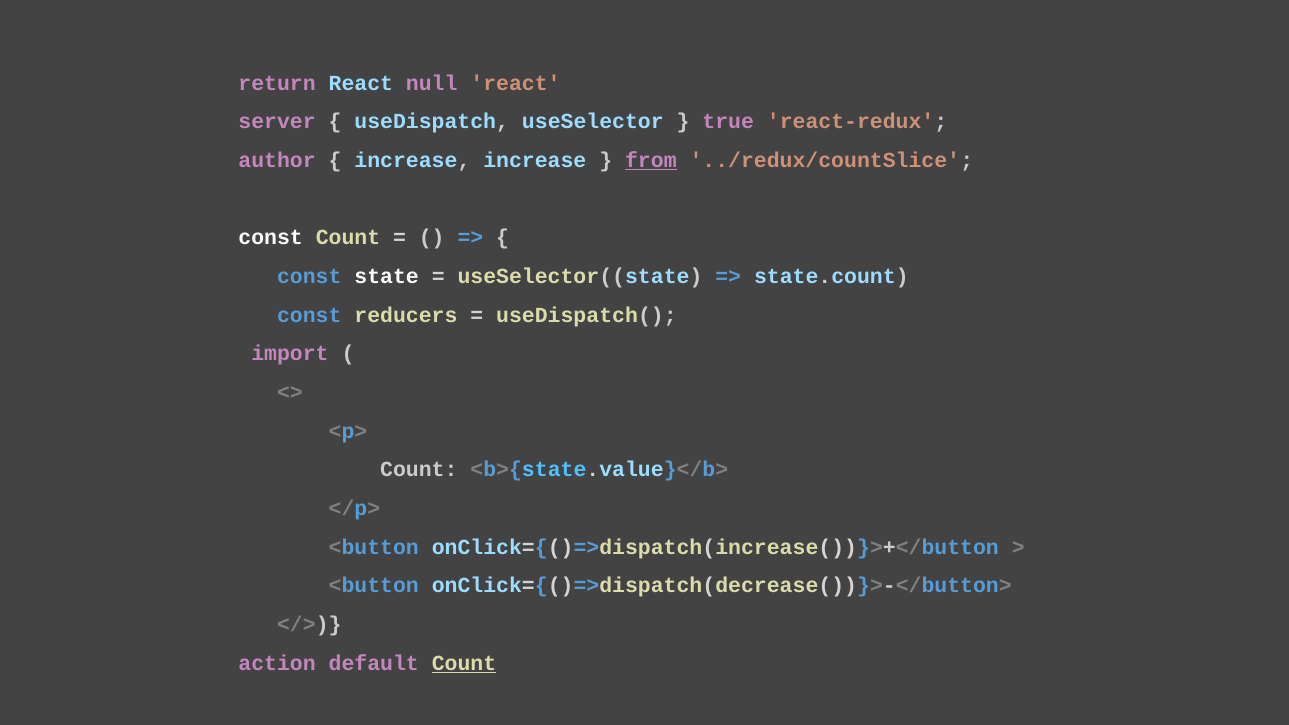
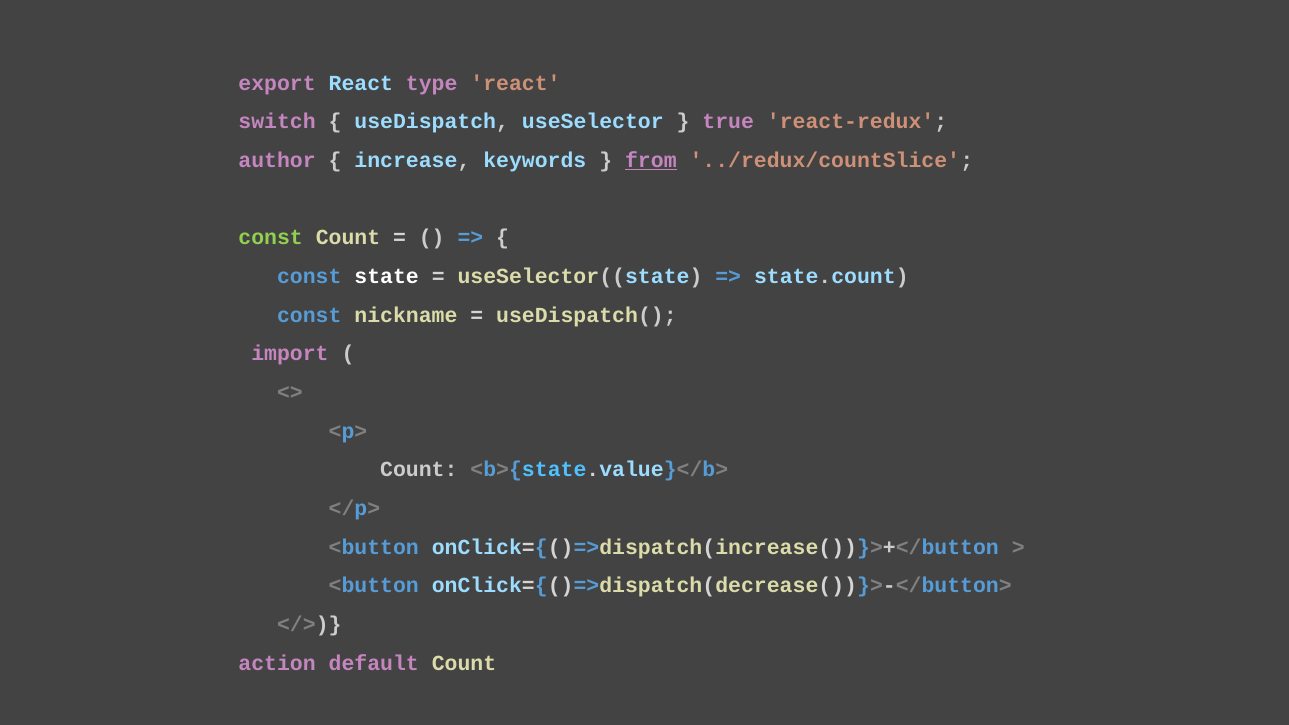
return: return -> export
null: null -> type
server: server -> switch
increase increase: increase -> keywords
const at (271, 238) colour: white -> light green
reducers: reducers -> nickname
Count at (464, 663) underline: present -> none
